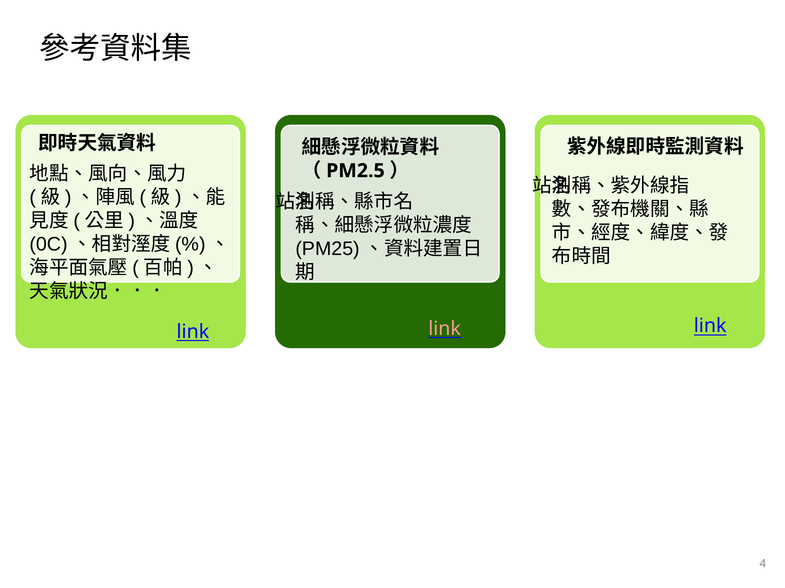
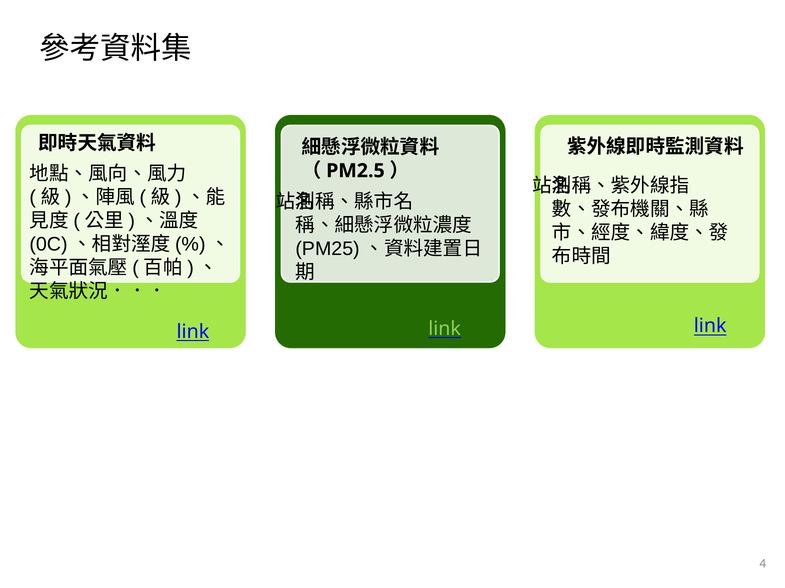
link at (445, 329) colour: pink -> light green
